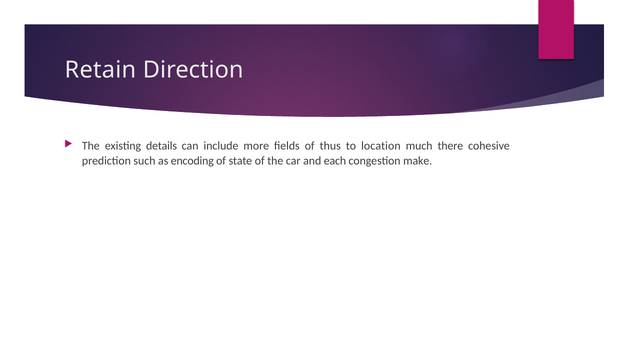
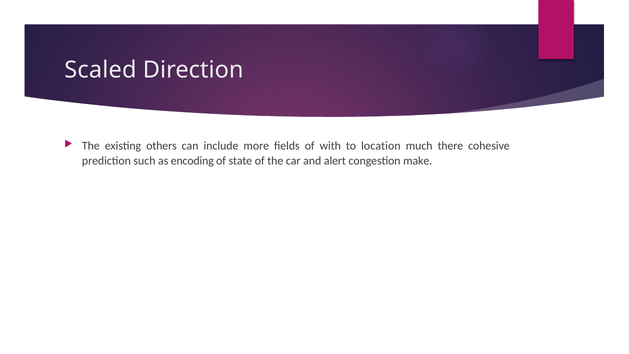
Retain: Retain -> Scaled
details: details -> others
thus: thus -> with
each: each -> alert
